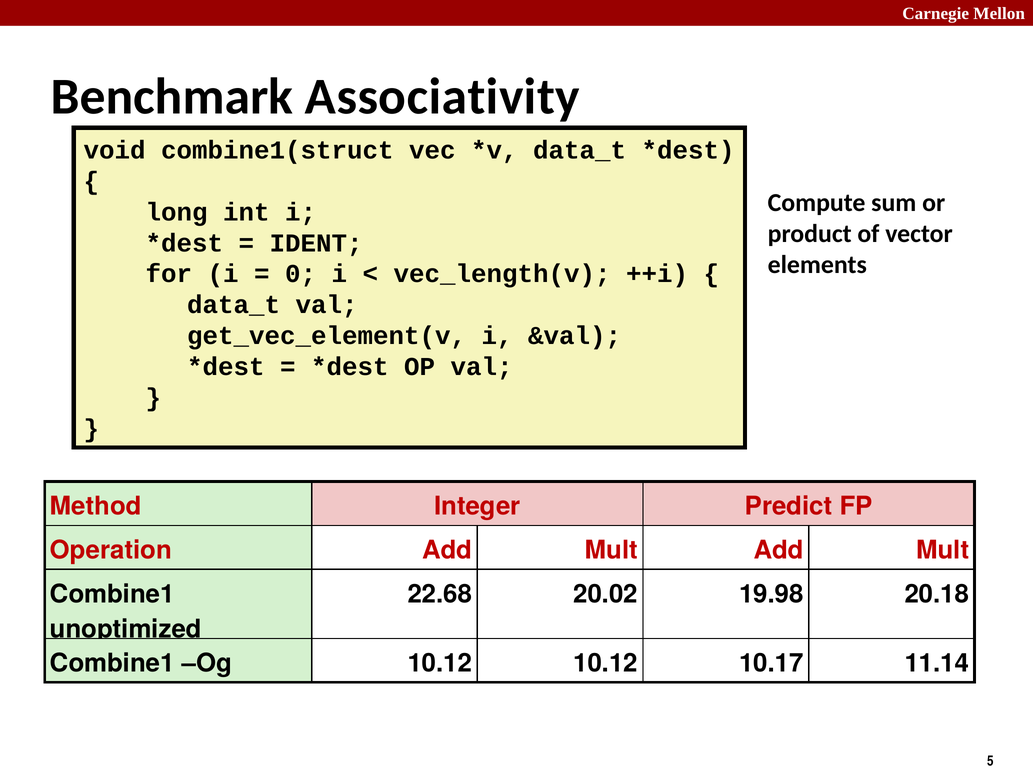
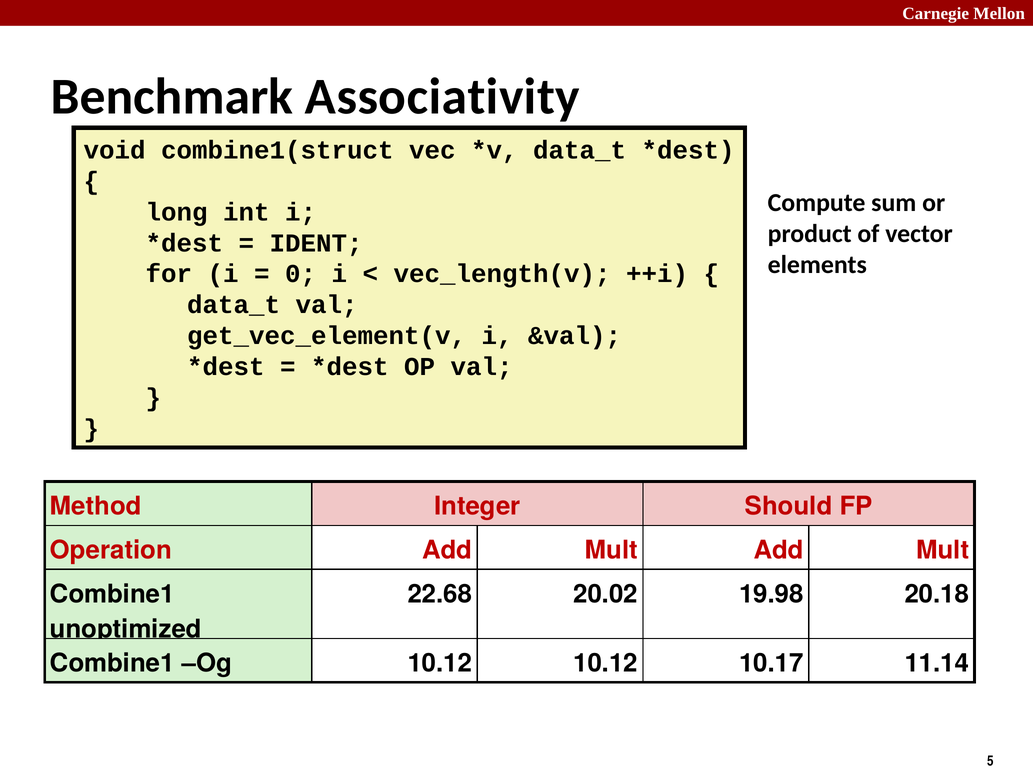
Predict: Predict -> Should
